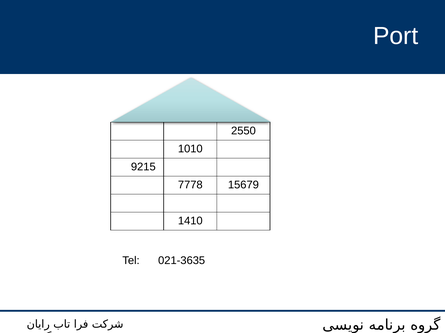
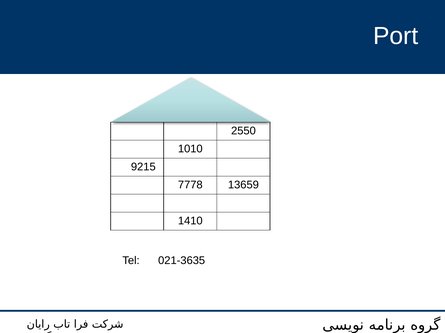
15679: 15679 -> 13659
